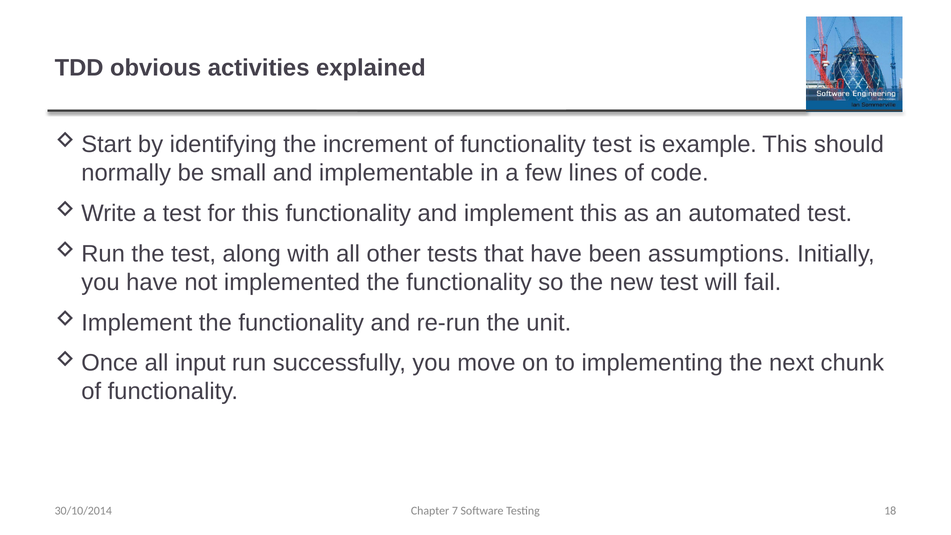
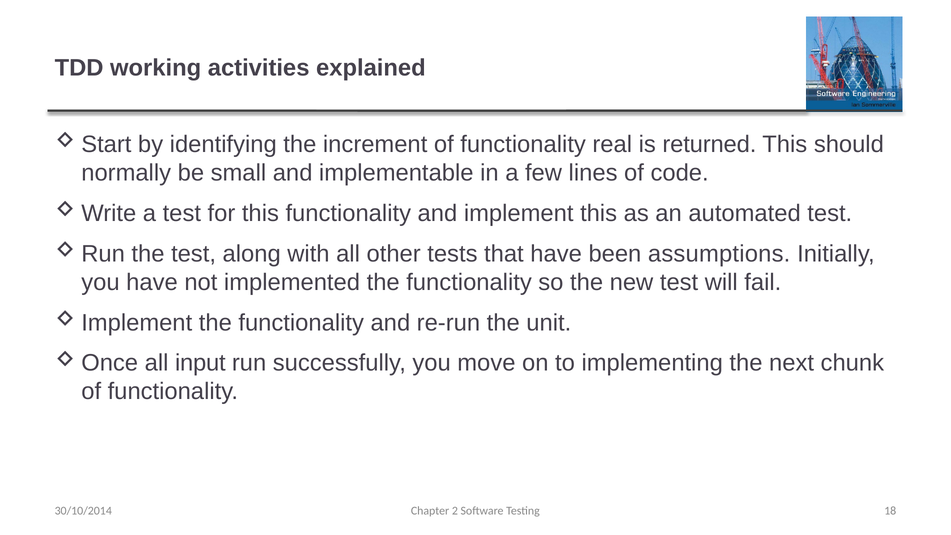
obvious: obvious -> working
functionality test: test -> real
example: example -> returned
7: 7 -> 2
